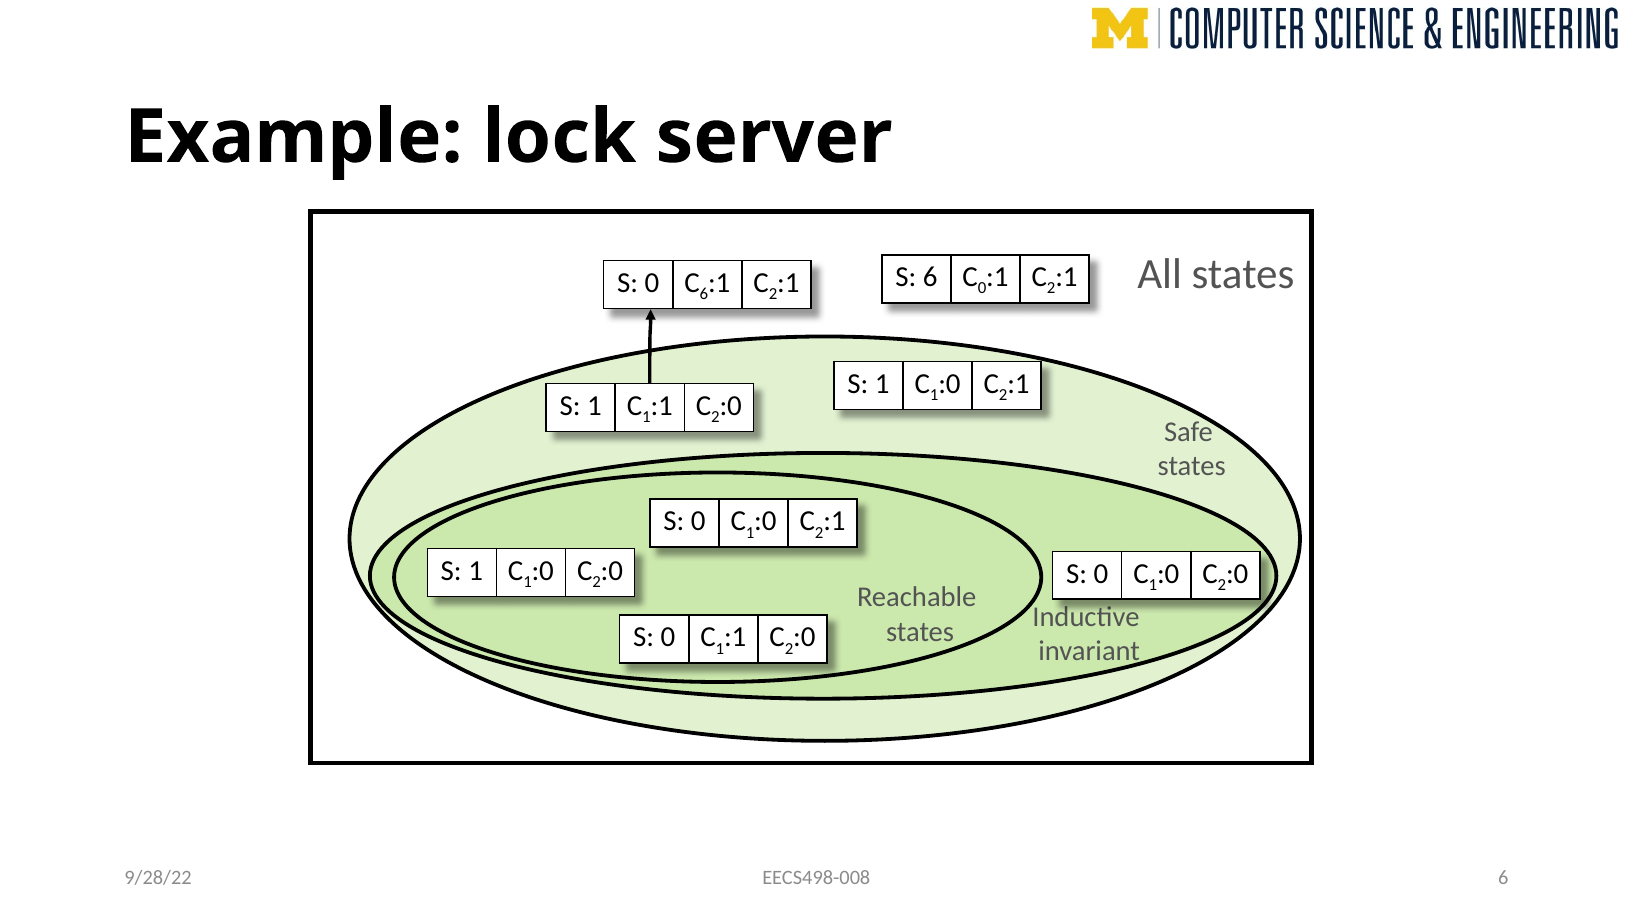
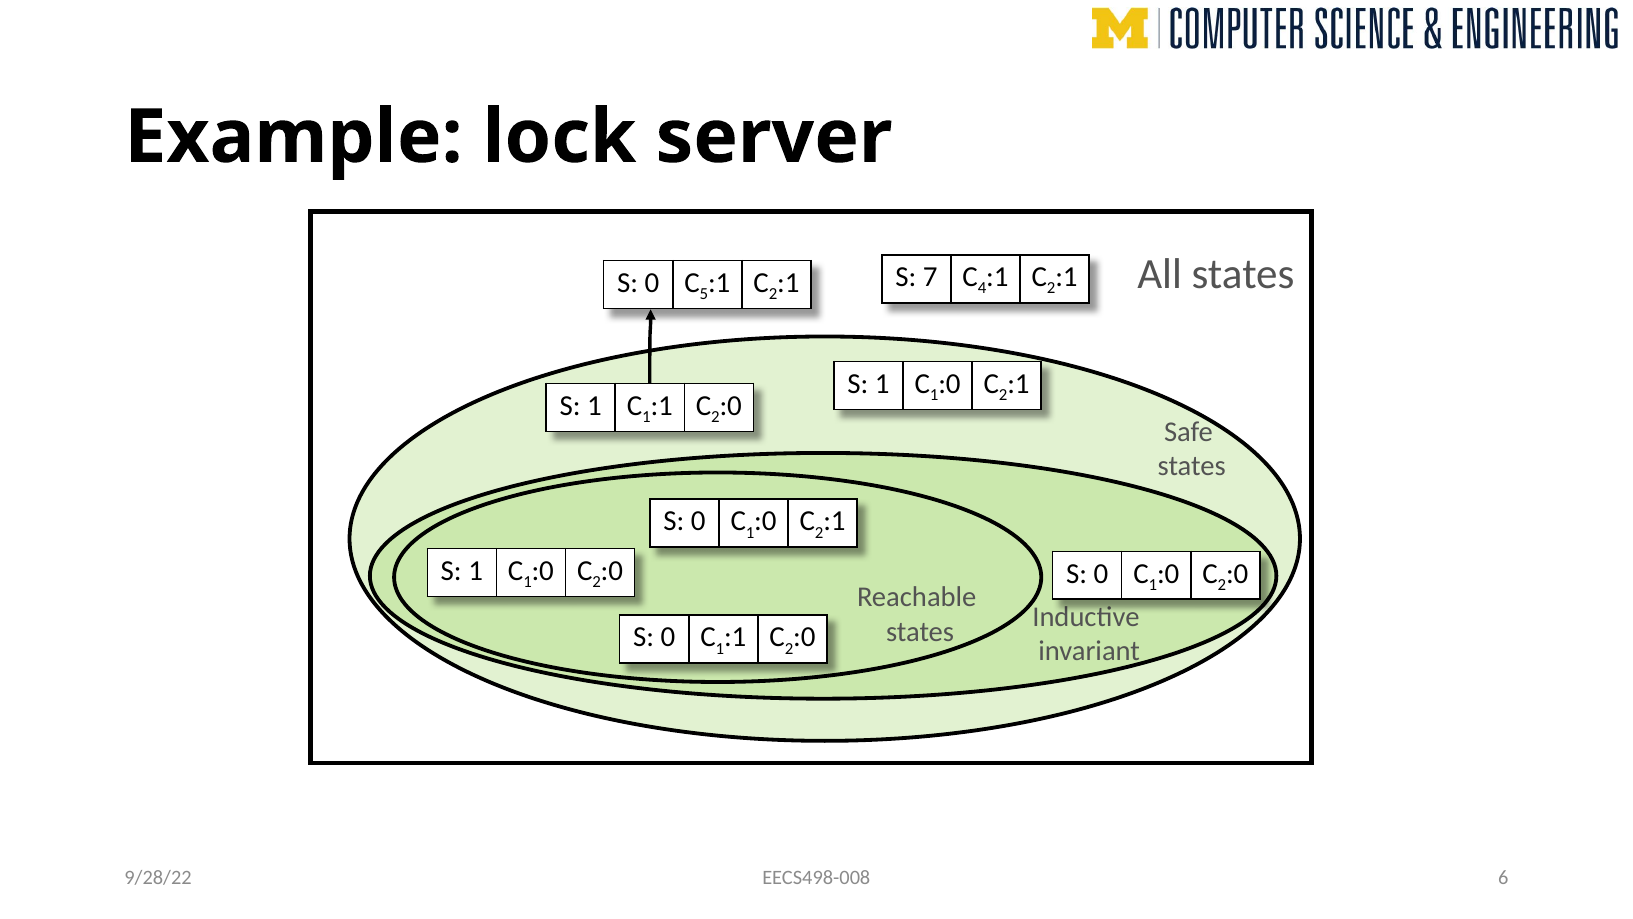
6 at (704, 294): 6 -> 5
S 6: 6 -> 7
0 at (982, 288): 0 -> 4
